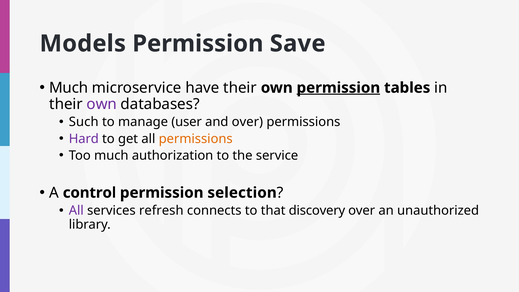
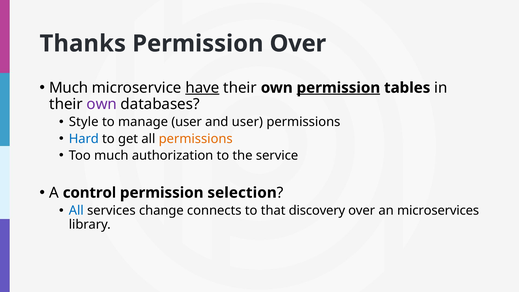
Models: Models -> Thanks
Permission Save: Save -> Over
have underline: none -> present
Such: Such -> Style
and over: over -> user
Hard colour: purple -> blue
All at (76, 211) colour: purple -> blue
refresh: refresh -> change
unauthorized: unauthorized -> microservices
